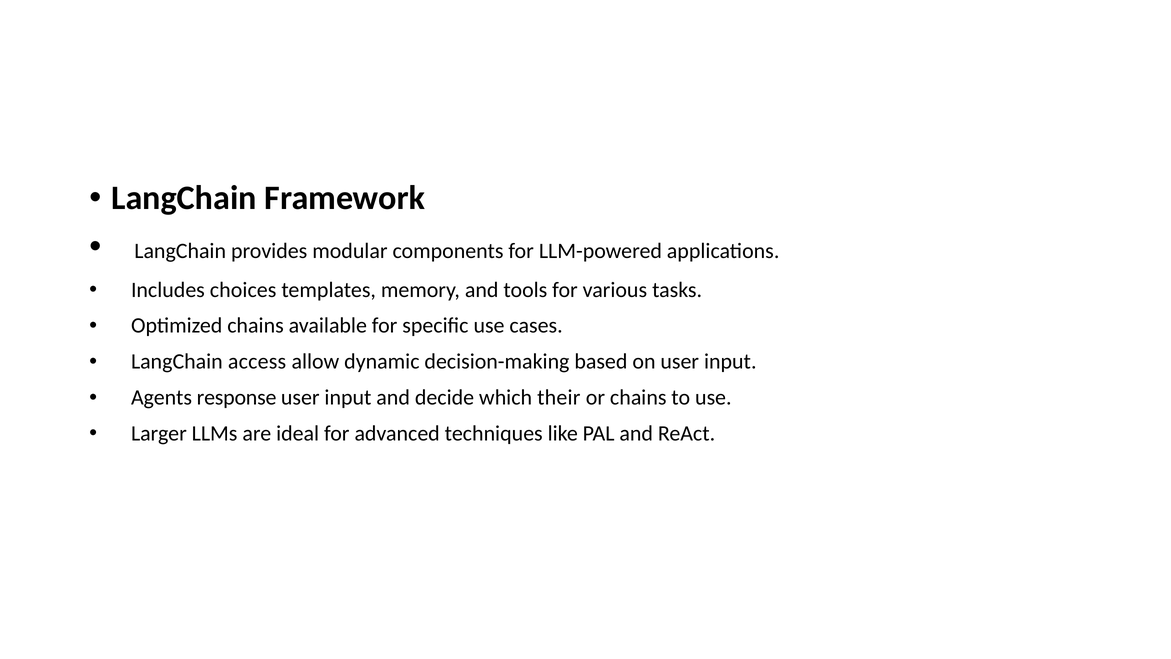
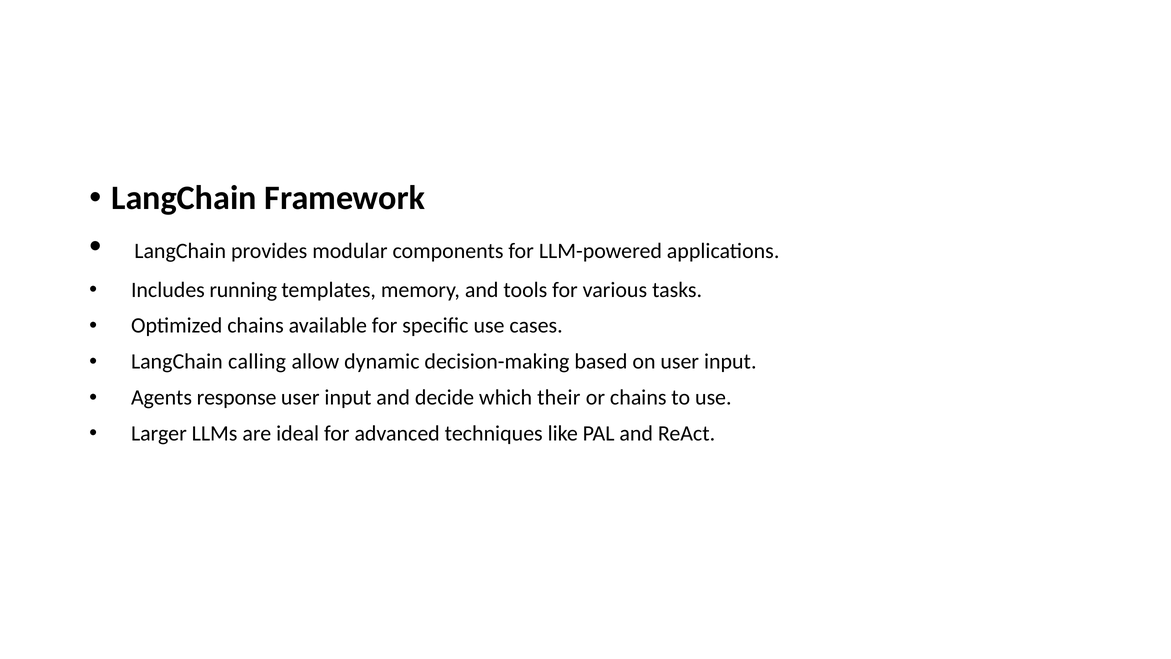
choices: choices -> running
access: access -> calling
